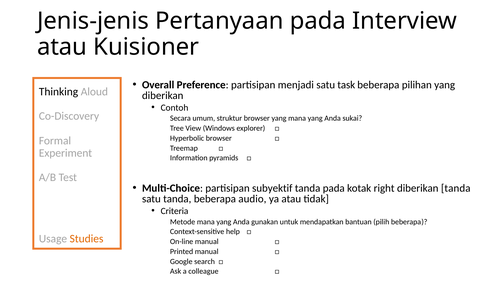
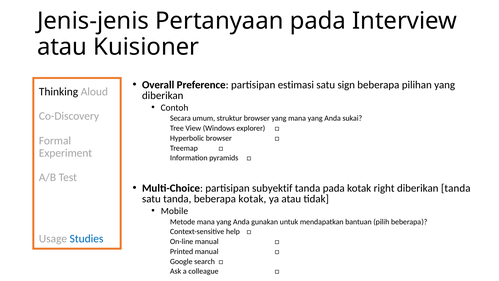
menjadi: menjadi -> estimasi
task: task -> sign
beberapa audio: audio -> kotak
Criteria: Criteria -> Mobile
Studies colour: orange -> blue
